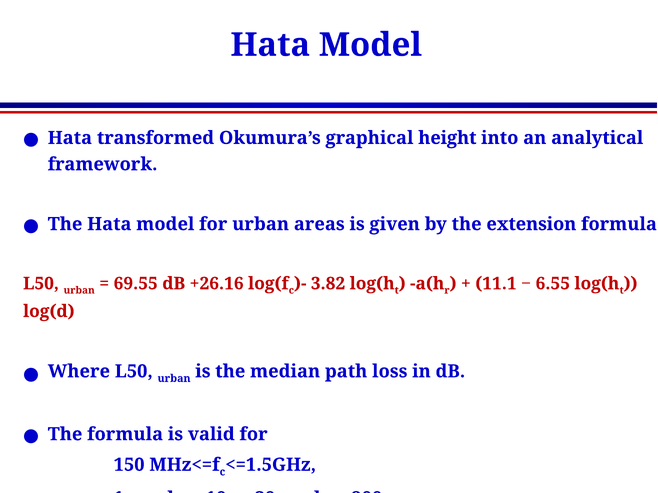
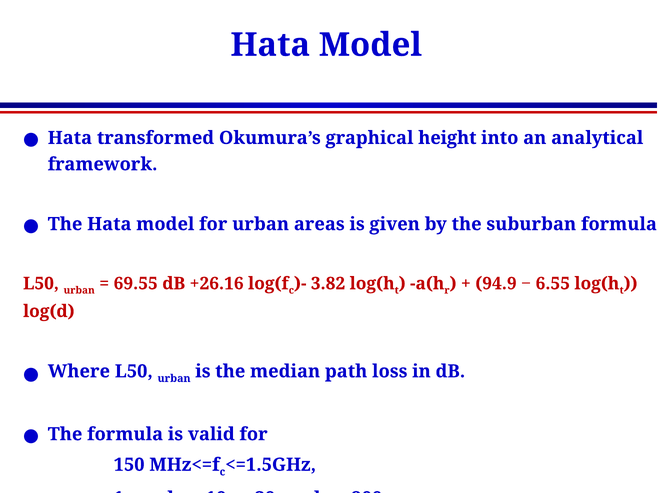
extension: extension -> suburban
11.1: 11.1 -> 94.9
